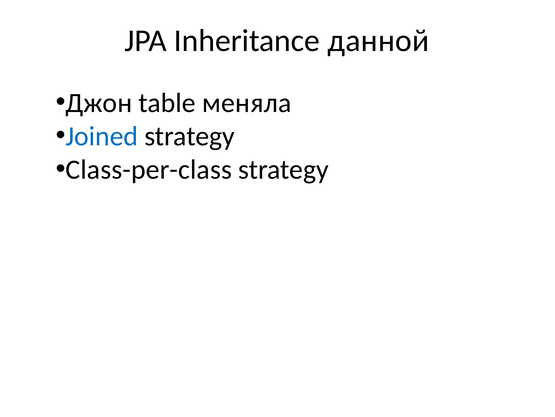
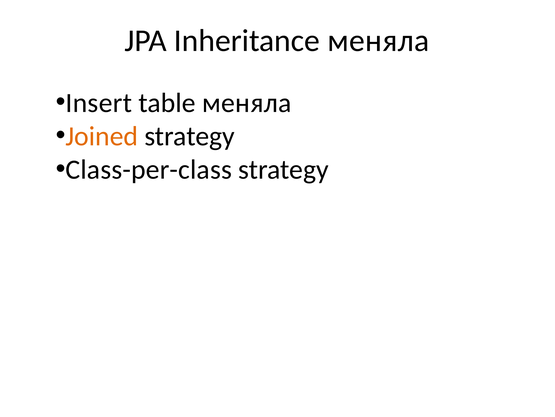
Inheritance данной: данной -> меняла
Джон: Джон -> Insert
Joined colour: blue -> orange
